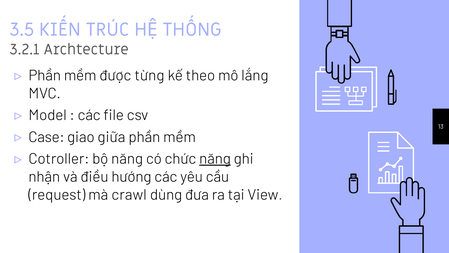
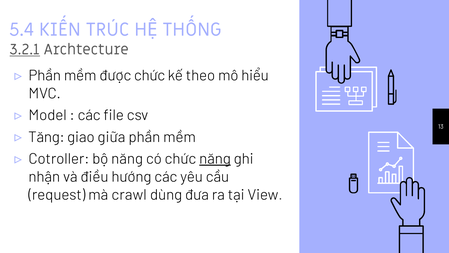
3.5: 3.5 -> 5.4
3.2.1 underline: none -> present
được từng: từng -> chức
lắng: lắng -> hiểu
Case: Case -> Tăng
